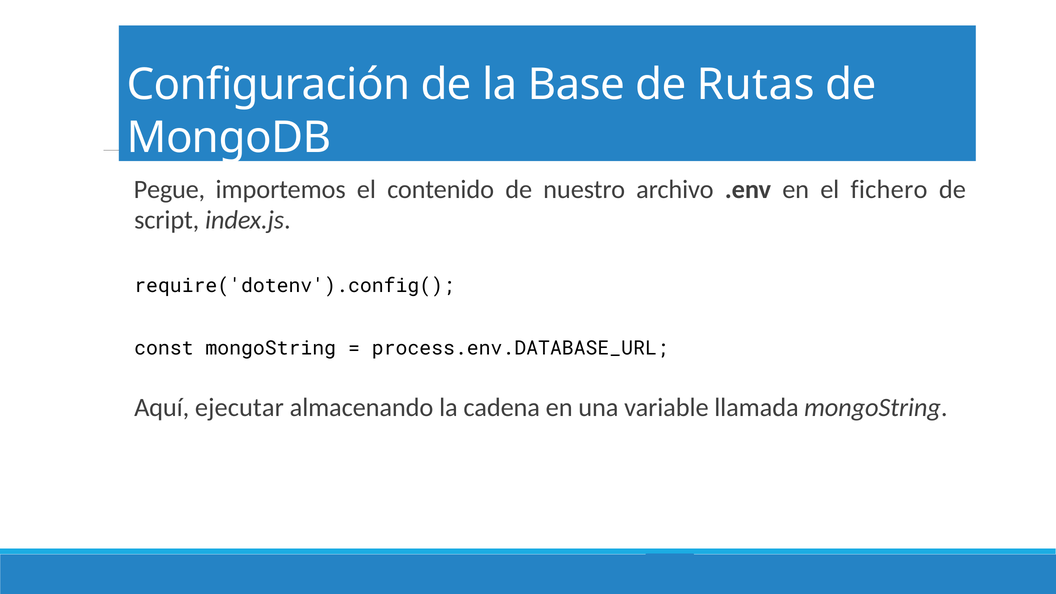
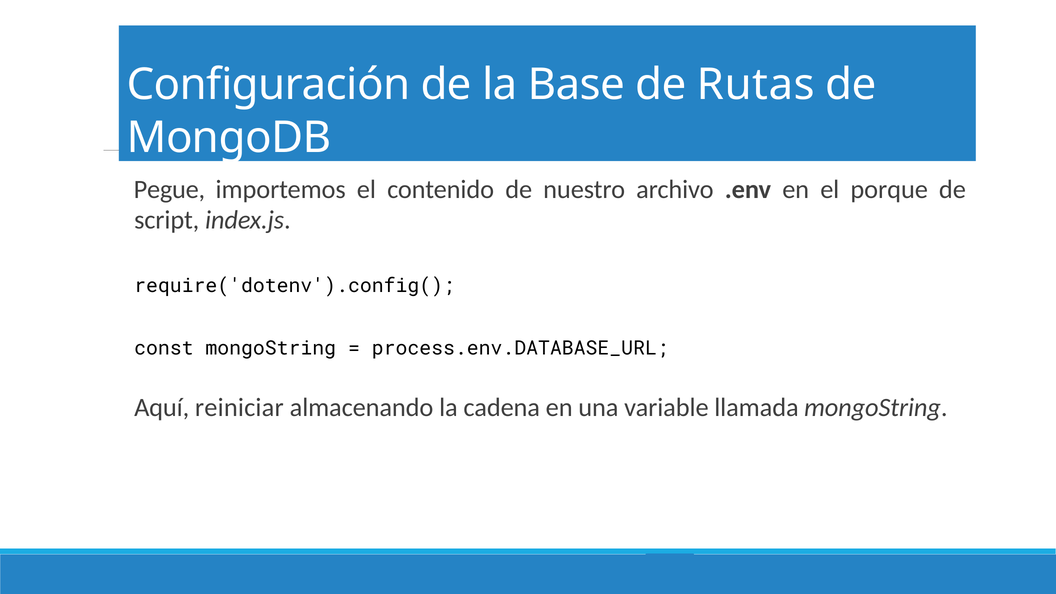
fichero: fichero -> porque
ejecutar: ejecutar -> reiniciar
